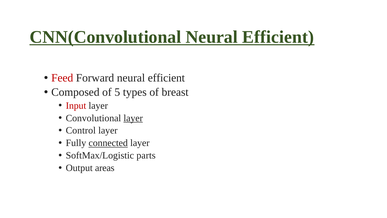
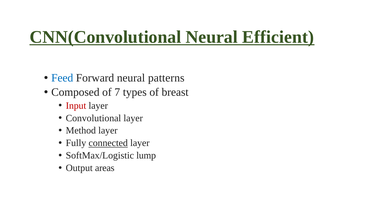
Feed colour: red -> blue
Forward neural efficient: efficient -> patterns
5: 5 -> 7
layer at (133, 118) underline: present -> none
Control: Control -> Method
parts: parts -> lump
